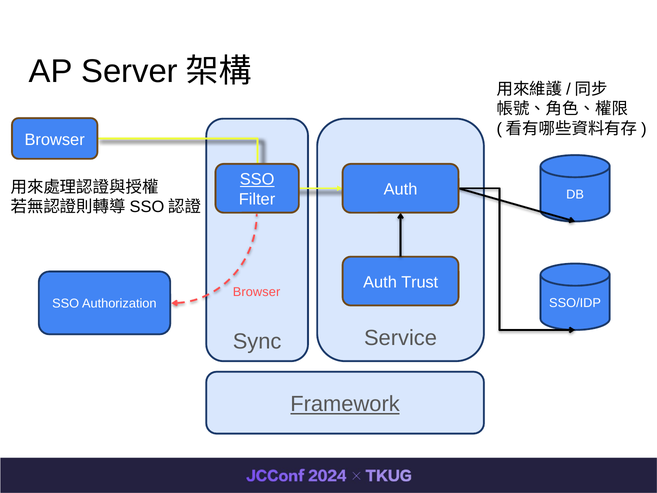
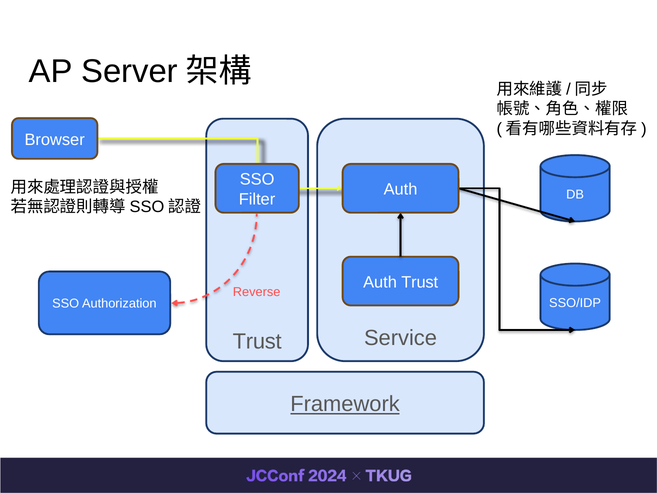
SSO at (257, 179) underline: present -> none
Browser at (257, 292): Browser -> Reverse
Sync at (257, 341): Sync -> Trust
